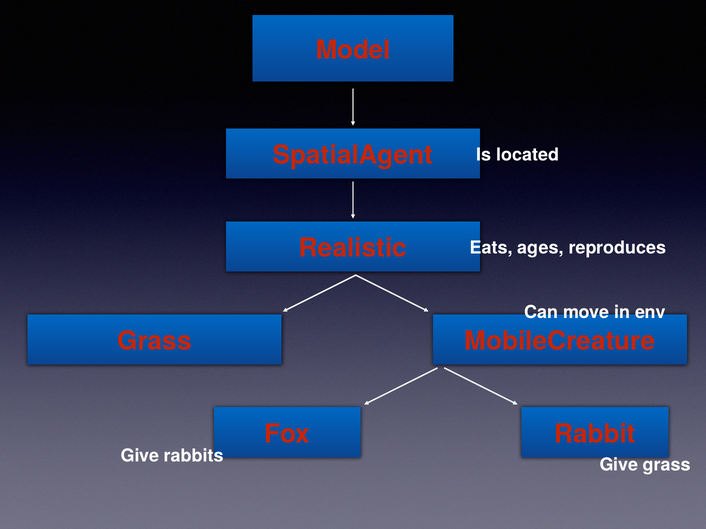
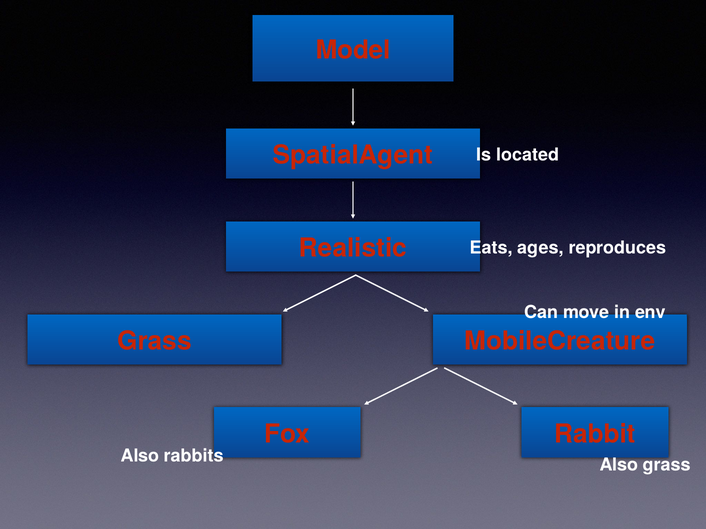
Give at (140, 456): Give -> Also
Give at (619, 465): Give -> Also
